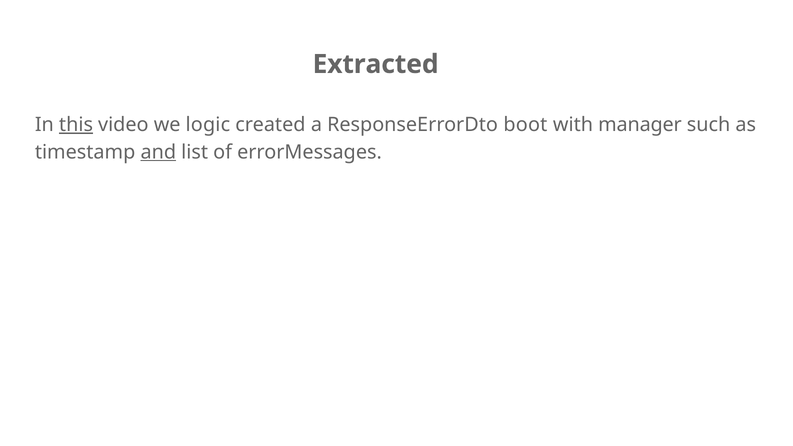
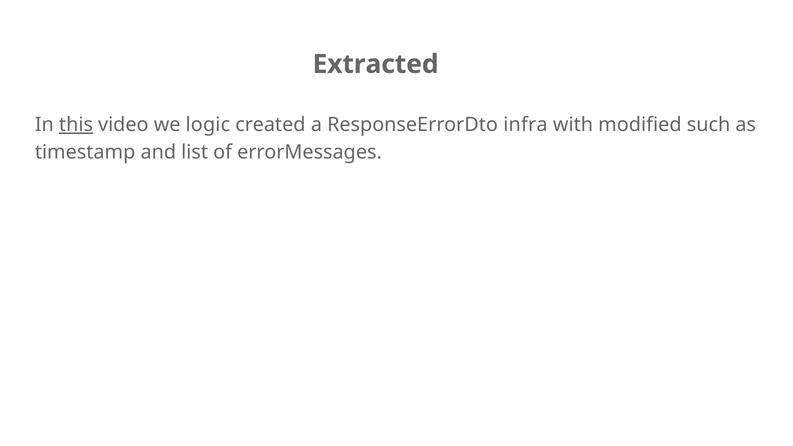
boot: boot -> infra
manager: manager -> modified
and underline: present -> none
